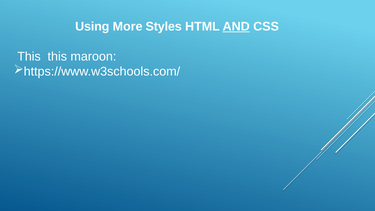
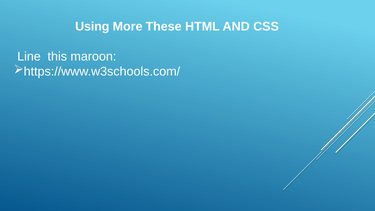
Styles: Styles -> These
AND underline: present -> none
This at (29, 56): This -> Line
